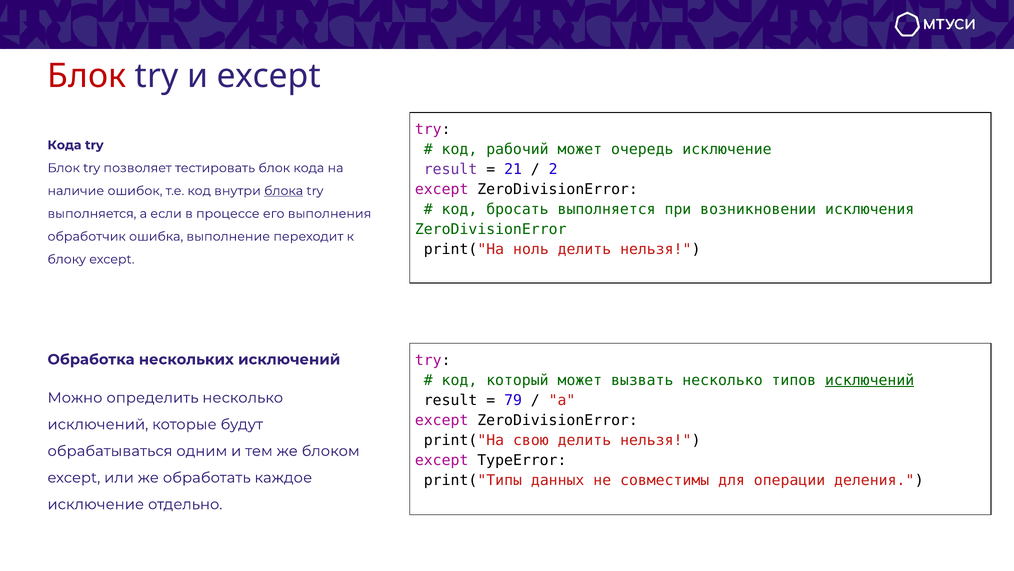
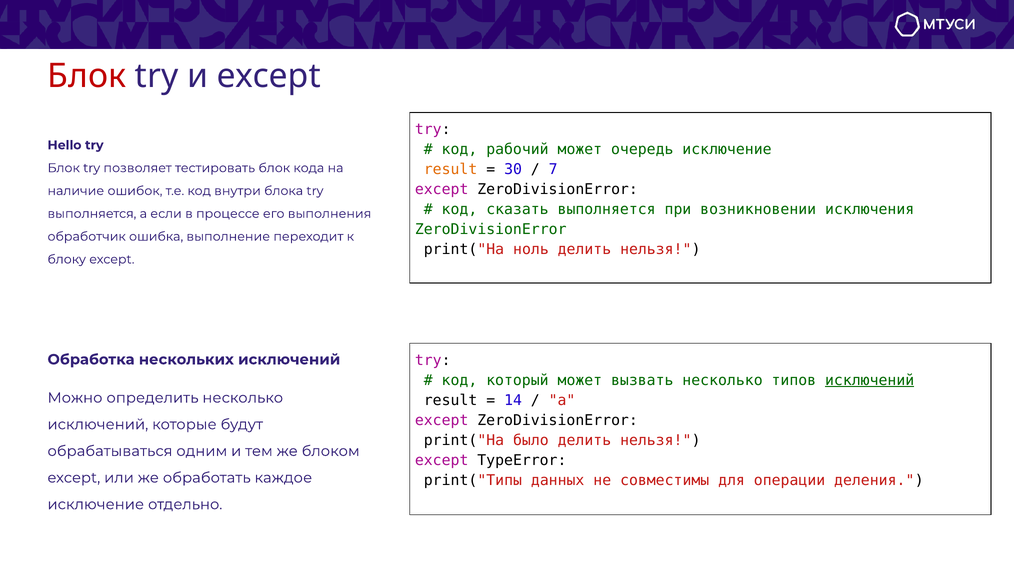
Кода at (64, 145): Кода -> Hello
result at (451, 169) colour: purple -> orange
21: 21 -> 30
2: 2 -> 7
блока underline: present -> none
бросать: бросать -> сказать
79: 79 -> 14
свою: свою -> было
